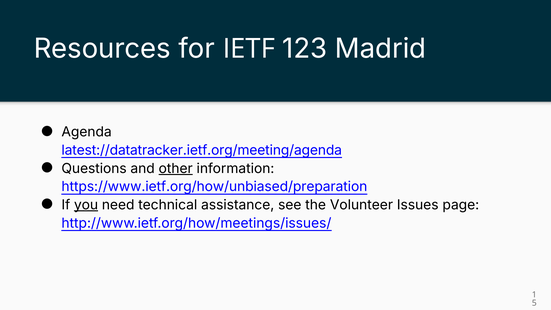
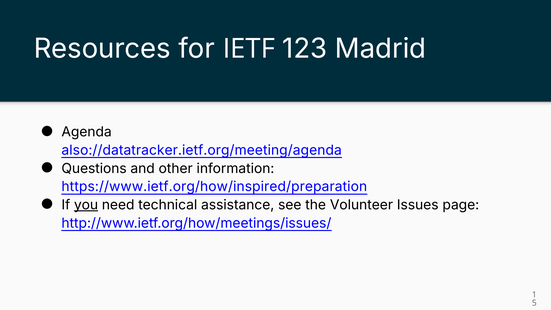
latest://datatracker.ietf.org/meeting/agenda: latest://datatracker.ietf.org/meeting/agenda -> also://datatracker.ietf.org/meeting/agenda
other underline: present -> none
https://www.ietf.org/how/unbiased/preparation: https://www.ietf.org/how/unbiased/preparation -> https://www.ietf.org/how/inspired/preparation
